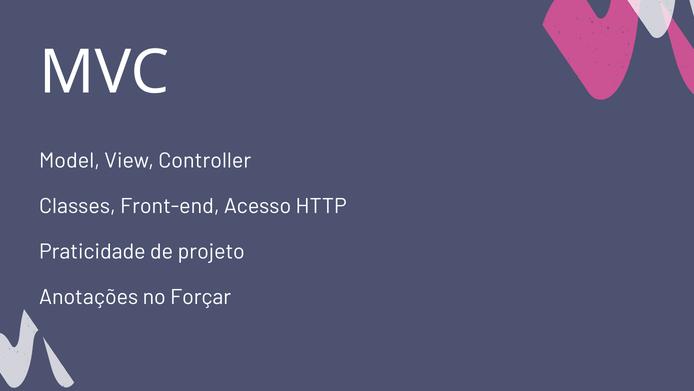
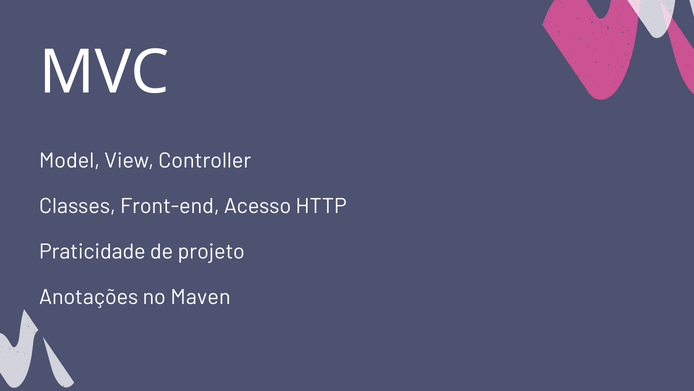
Forçar: Forçar -> Maven
